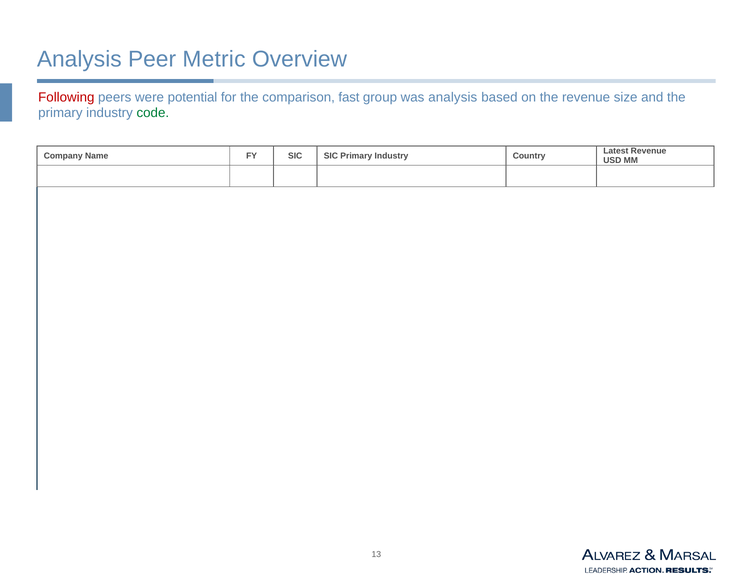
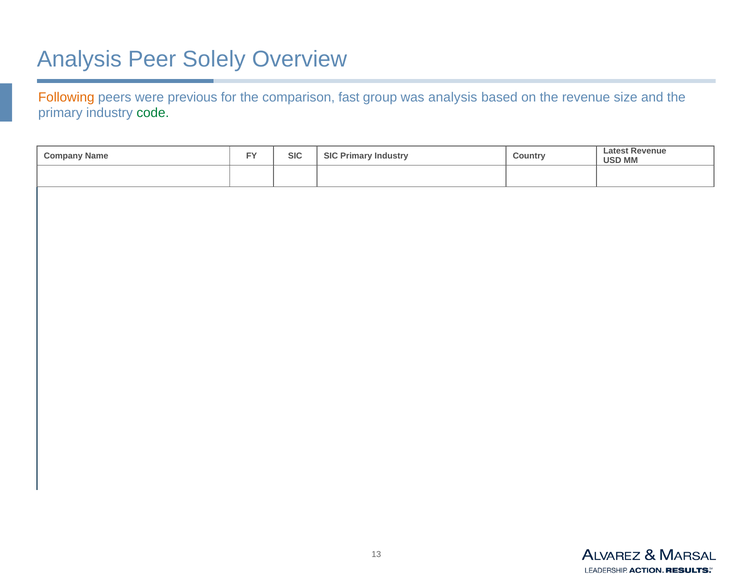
Metric: Metric -> Solely
Following colour: red -> orange
potential: potential -> previous
